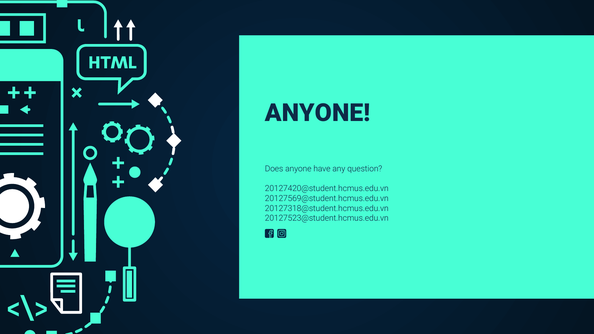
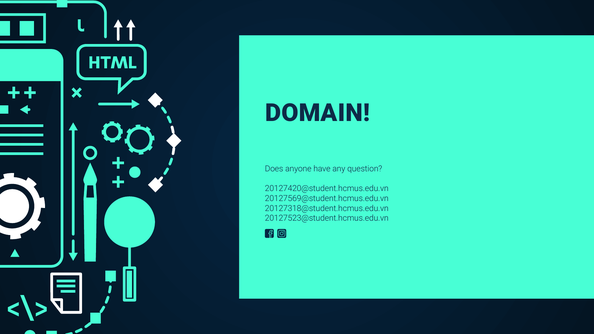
ANYONE at (318, 113): ANYONE -> DOMAIN
